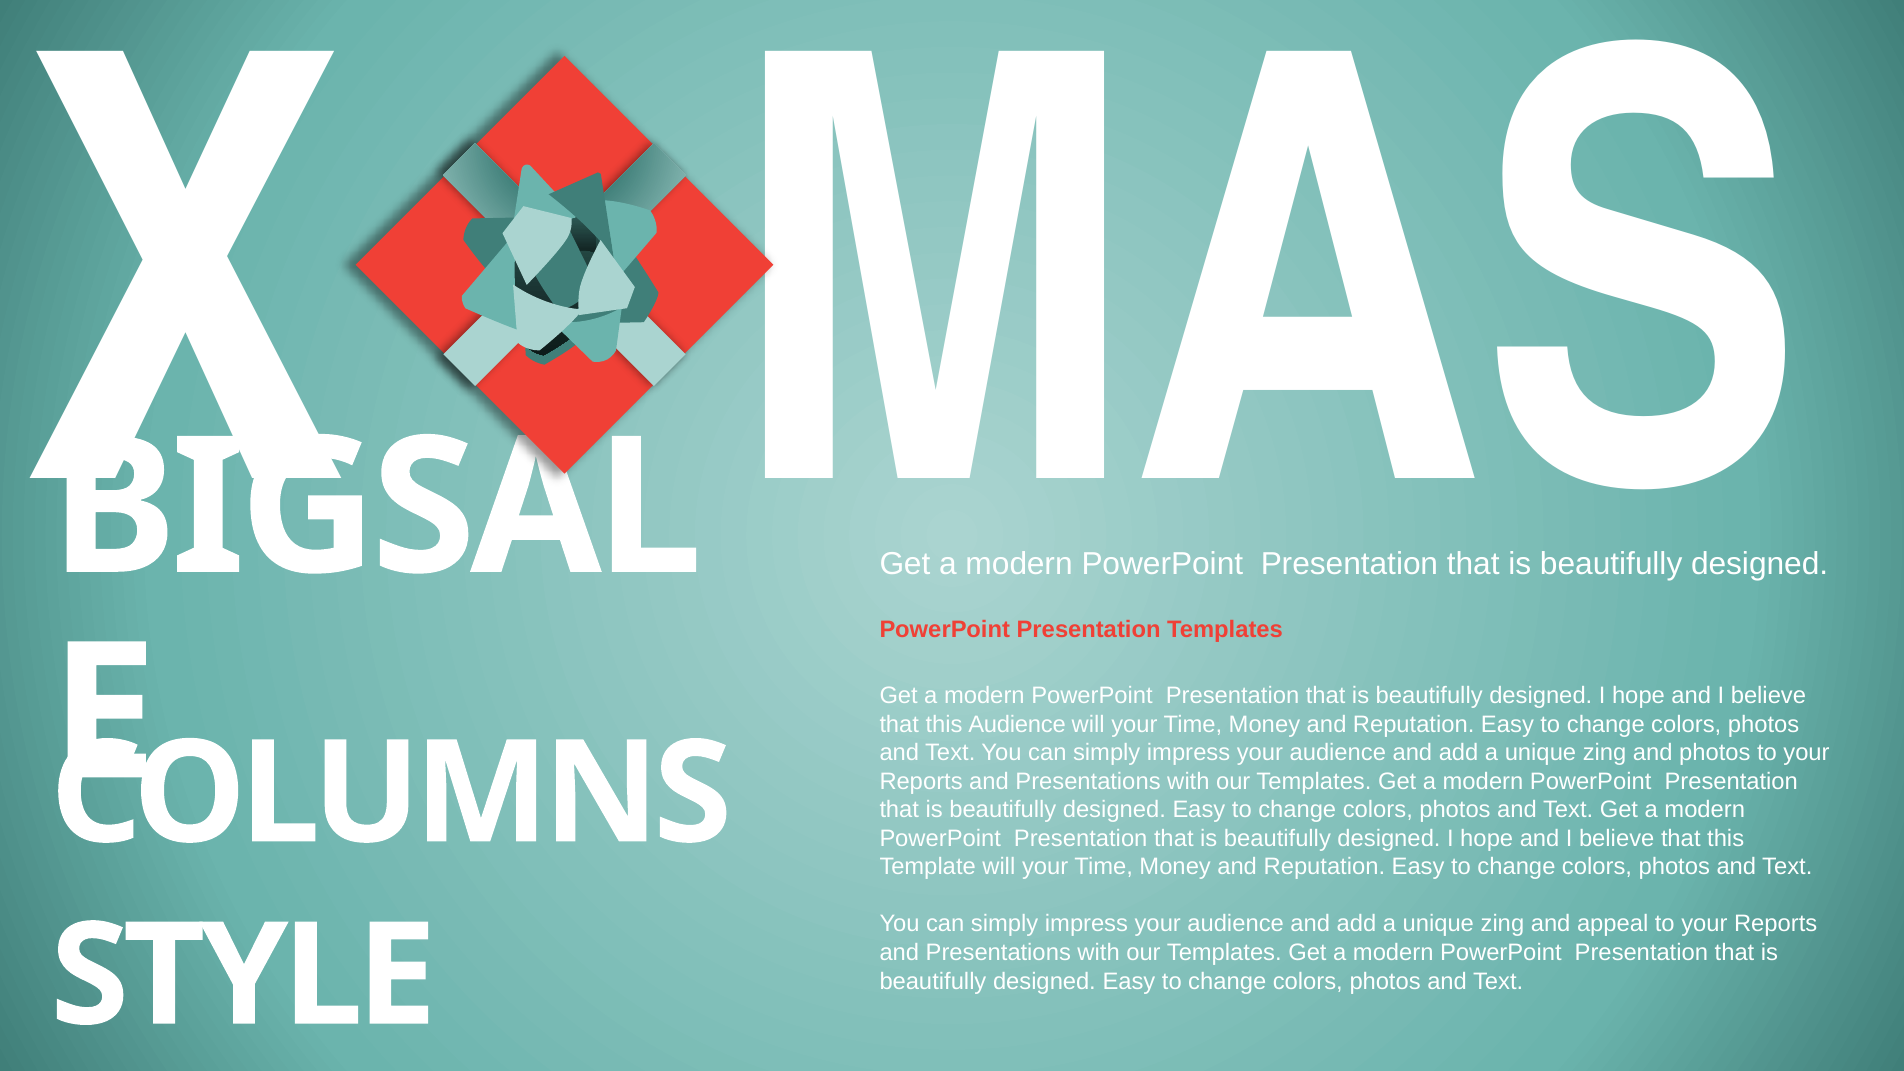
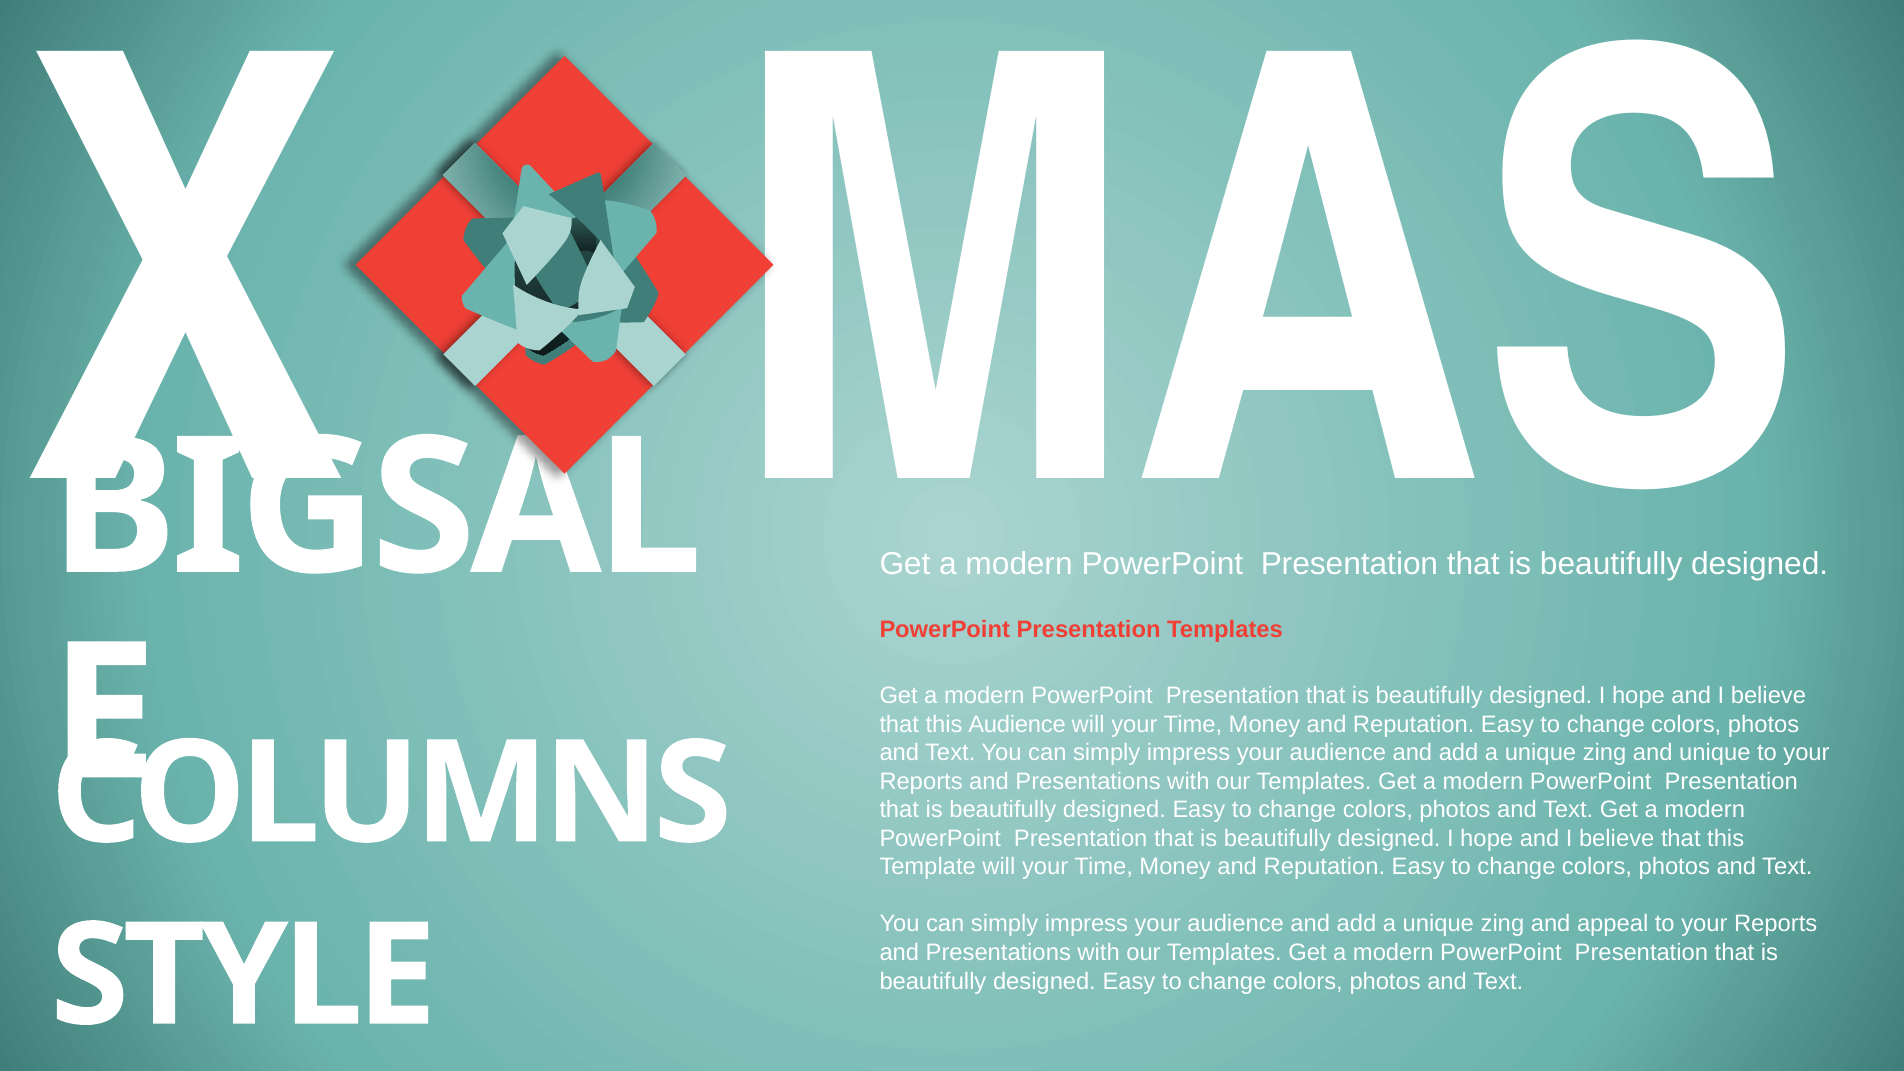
and photos: photos -> unique
